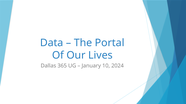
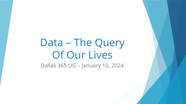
Portal: Portal -> Query
